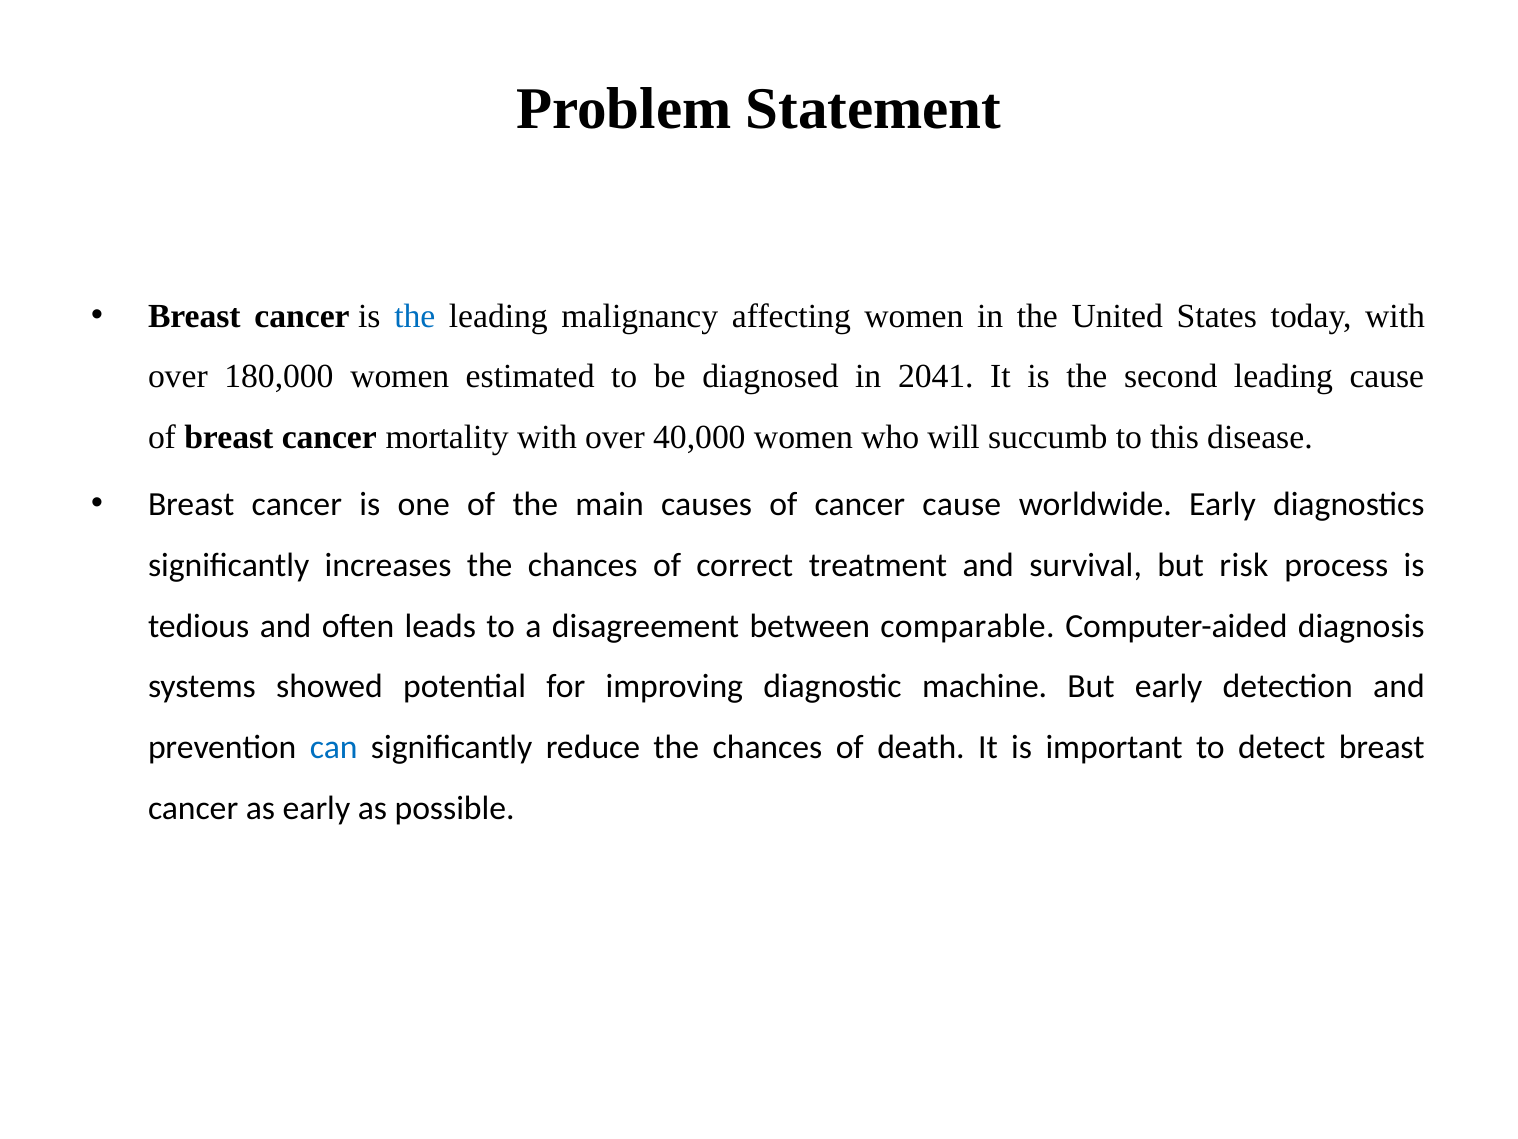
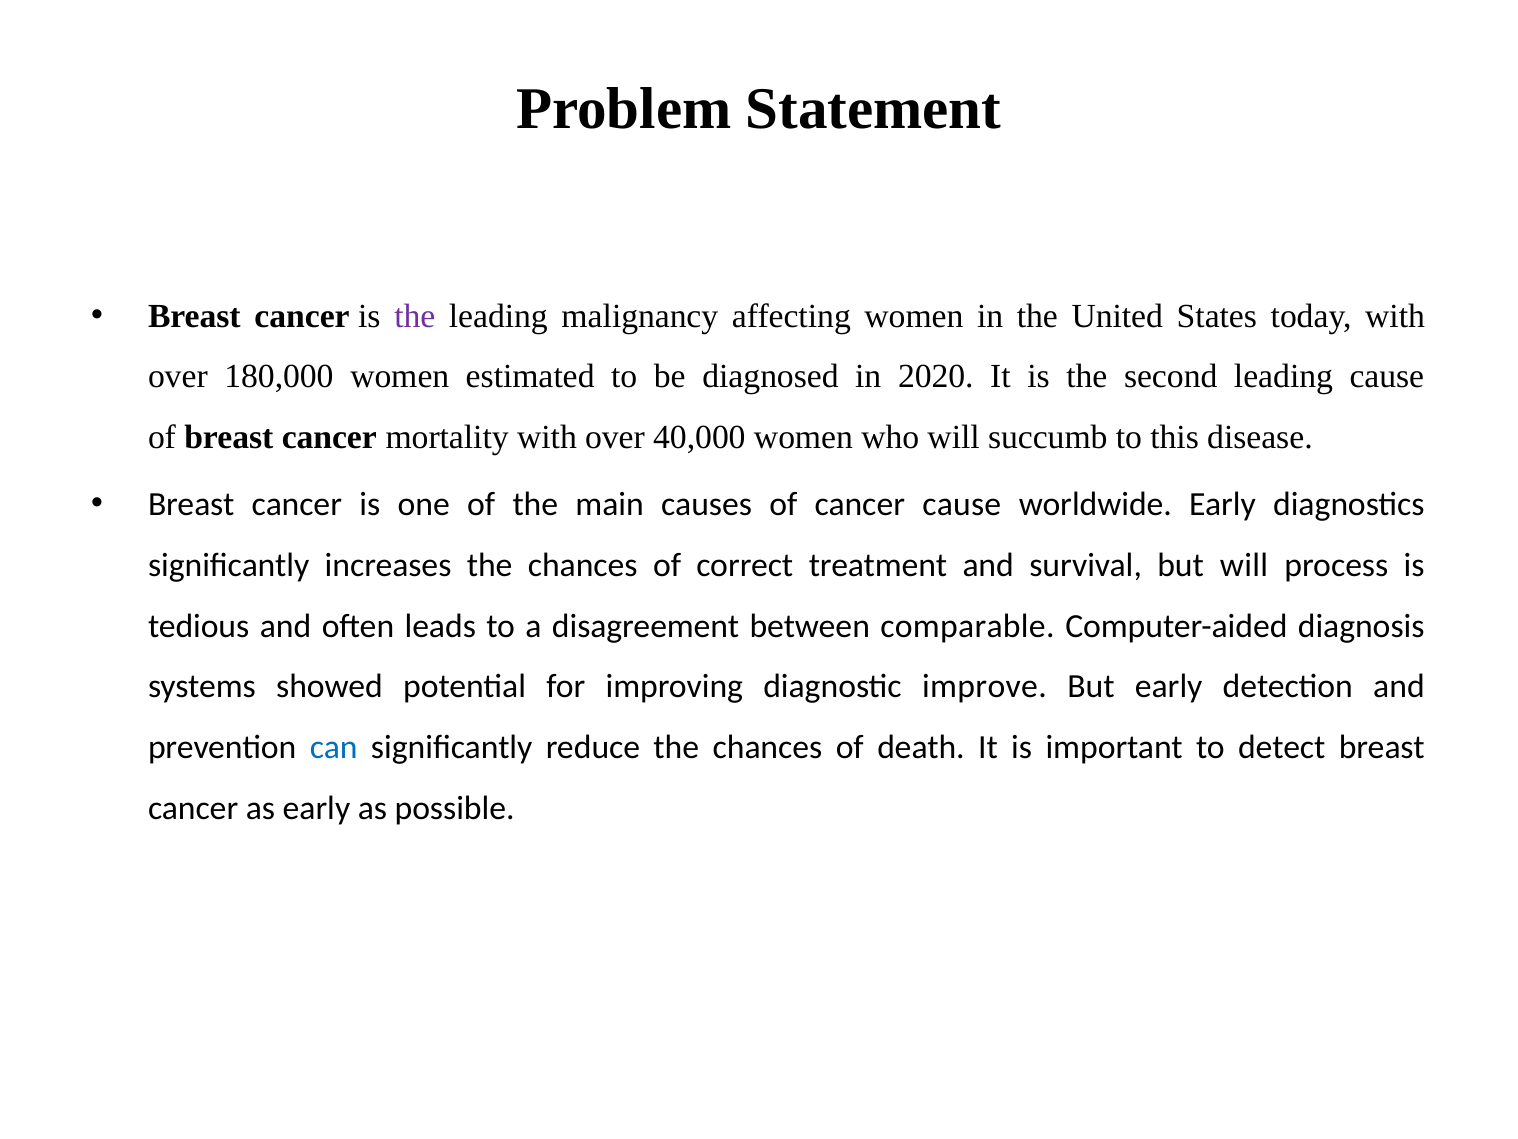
the at (415, 316) colour: blue -> purple
2041: 2041 -> 2020
but risk: risk -> will
machine: machine -> improve
